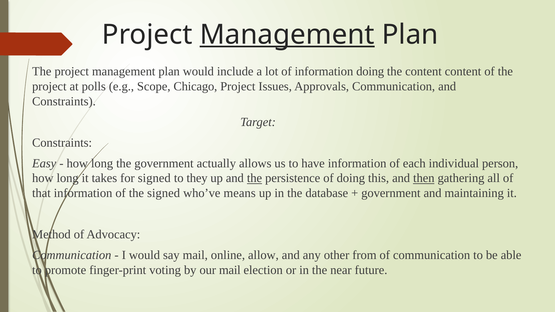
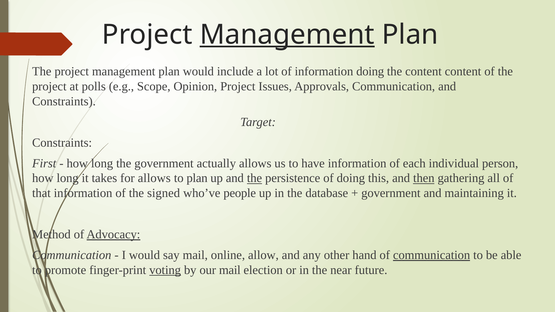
Chicago: Chicago -> Opinion
Easy: Easy -> First
for signed: signed -> allows
to they: they -> plan
means: means -> people
Advocacy underline: none -> present
from: from -> hand
communication at (432, 255) underline: none -> present
voting underline: none -> present
